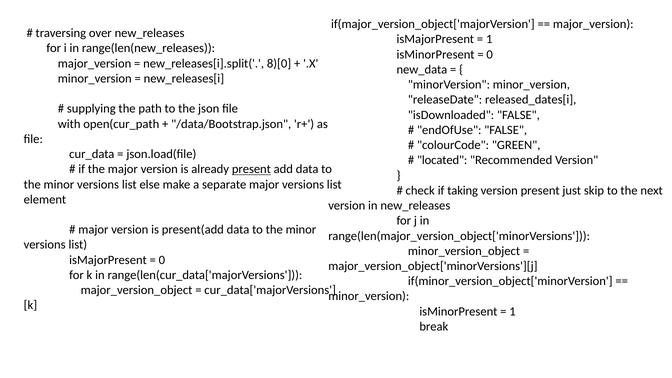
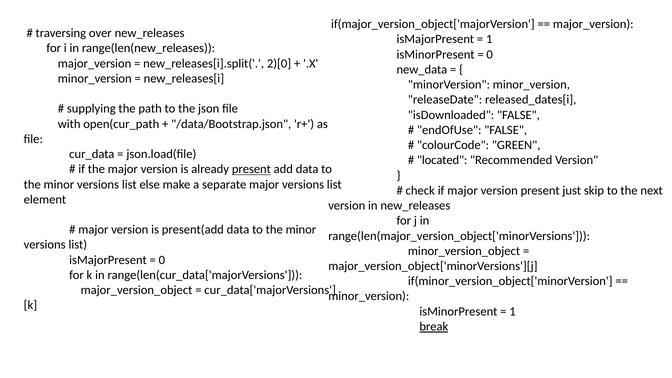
8)[0: 8)[0 -> 2)[0
if taking: taking -> major
break underline: none -> present
